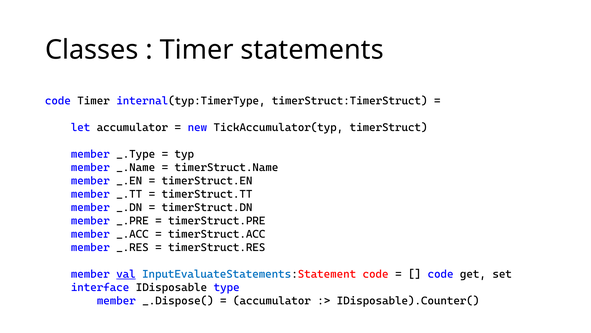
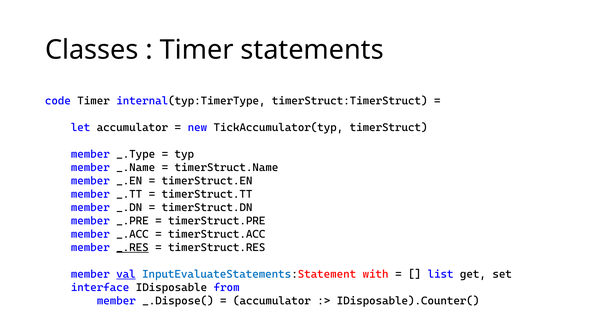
_.RES underline: none -> present
InputEvaluateStatements:Statement code: code -> with
code at (441, 274): code -> list
type: type -> from
